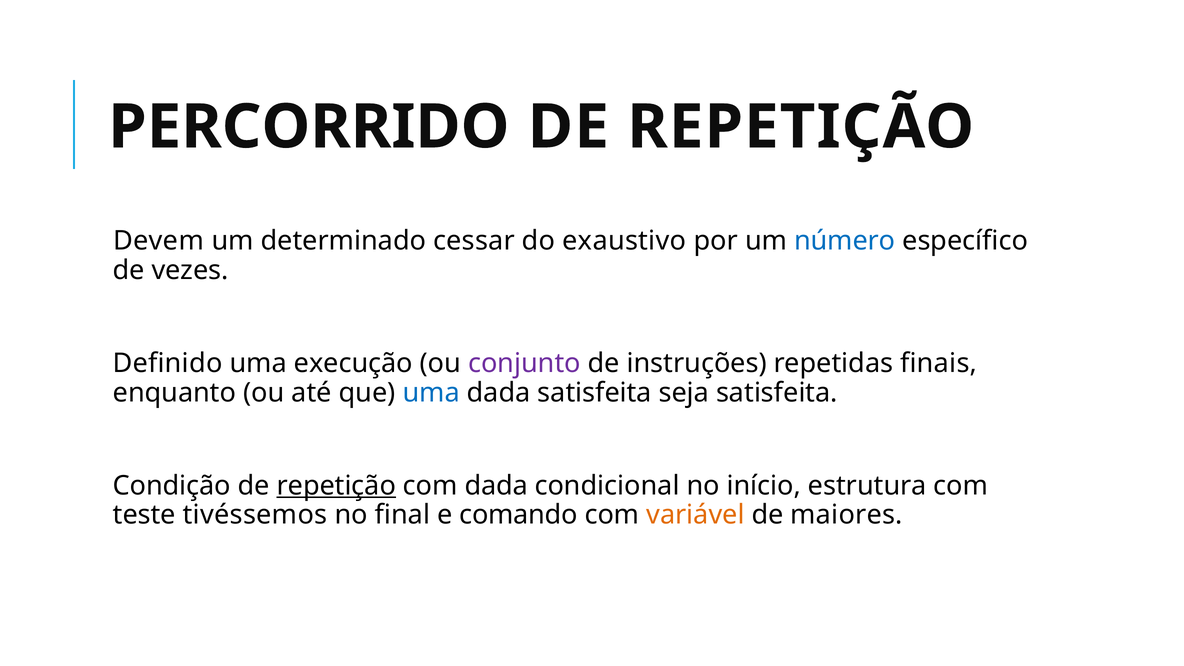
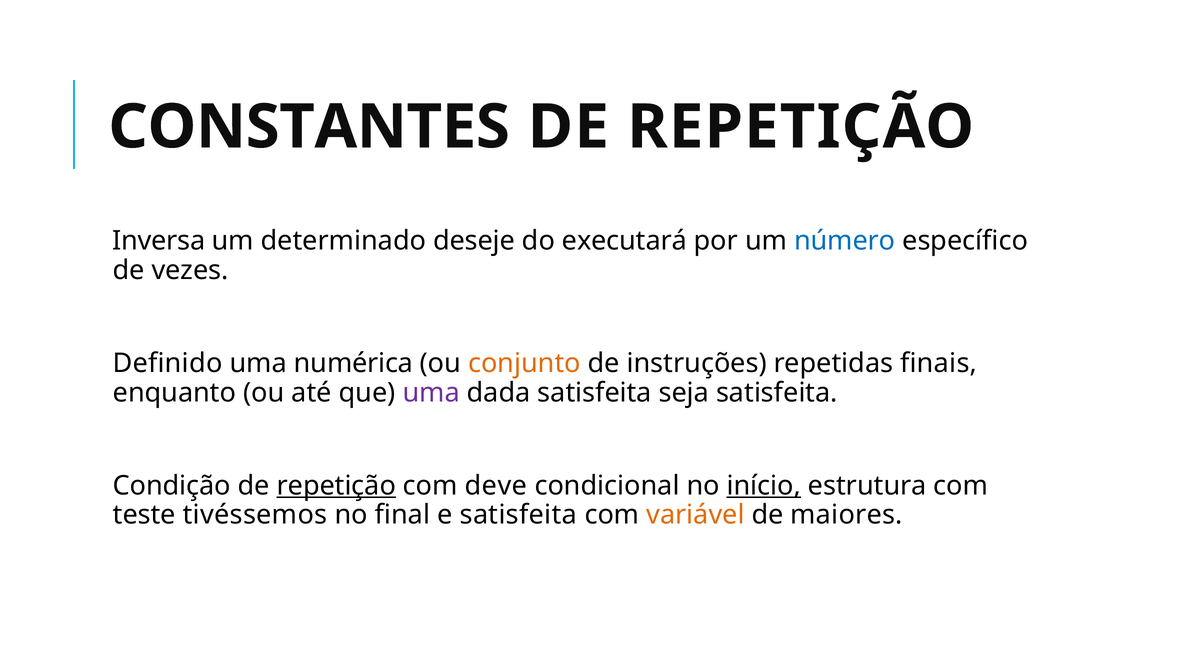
PERCORRIDO: PERCORRIDO -> CONSTANTES
Devem: Devem -> Inversa
cessar: cessar -> deseje
exaustivo: exaustivo -> executará
execução: execução -> numérica
conjunto colour: purple -> orange
uma at (431, 393) colour: blue -> purple
com dada: dada -> deve
início underline: none -> present
e comando: comando -> satisfeita
